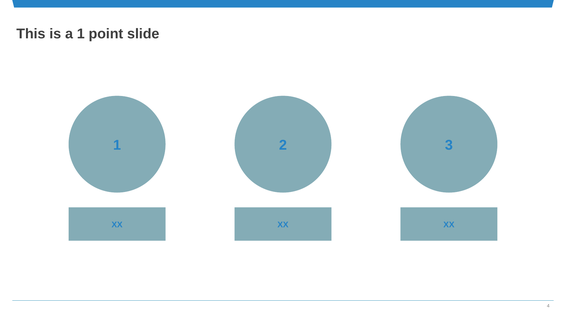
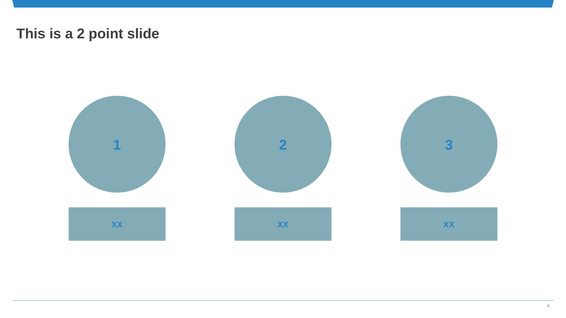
a 1: 1 -> 2
